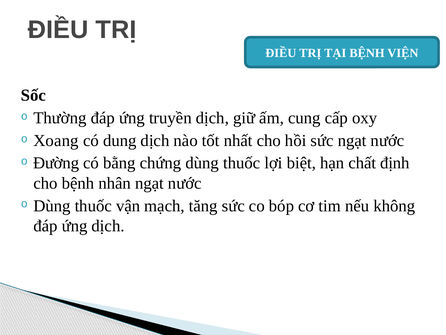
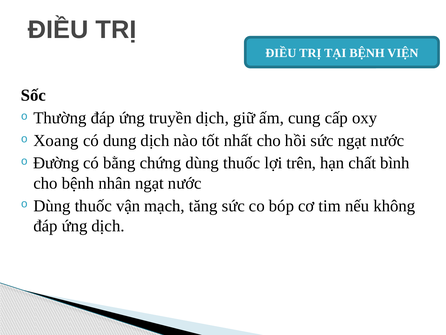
biệt: biệt -> trên
định: định -> bình
